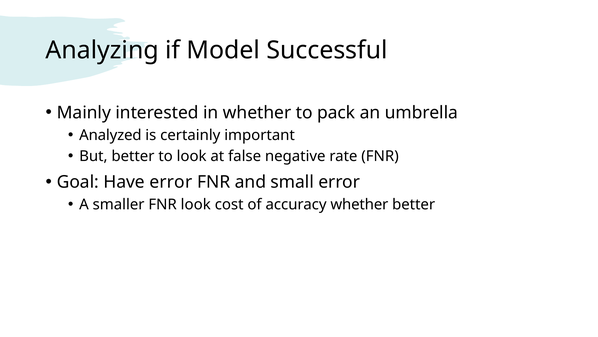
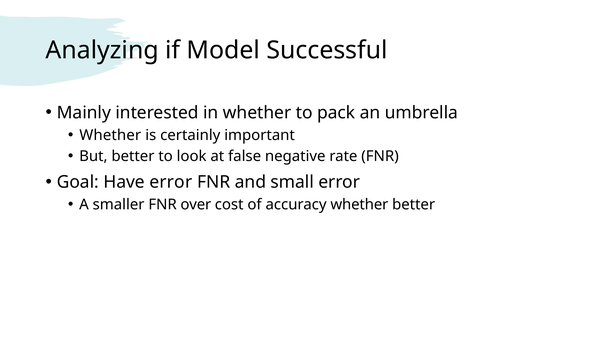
Analyzed at (110, 135): Analyzed -> Whether
FNR look: look -> over
